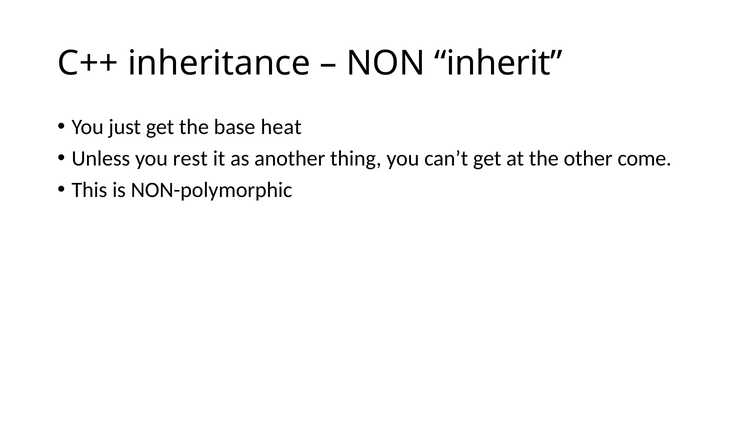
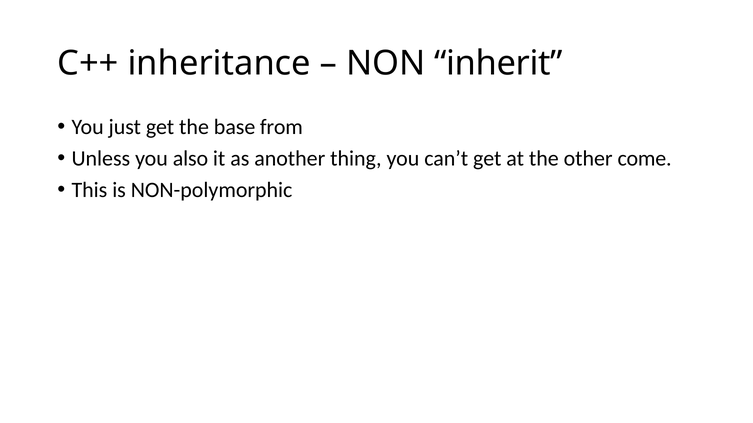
heat: heat -> from
rest: rest -> also
